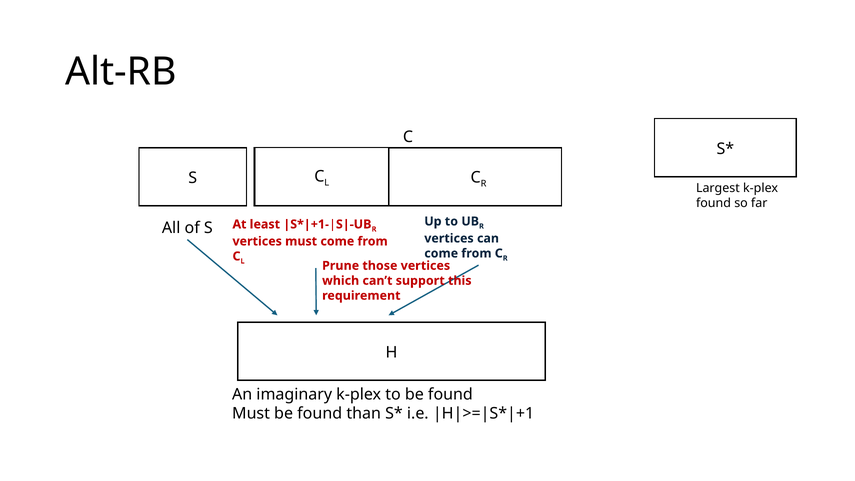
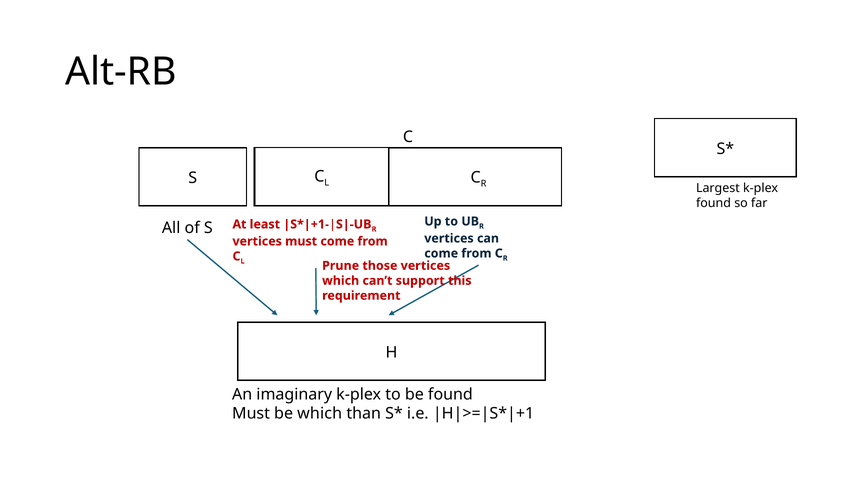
Must be found: found -> which
